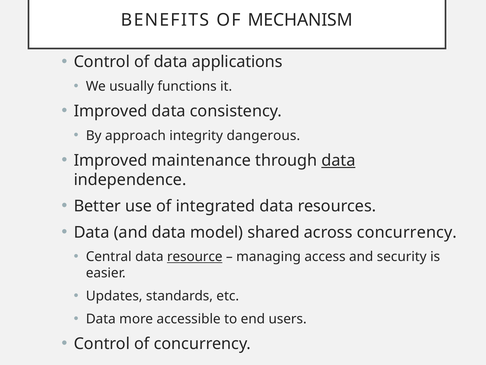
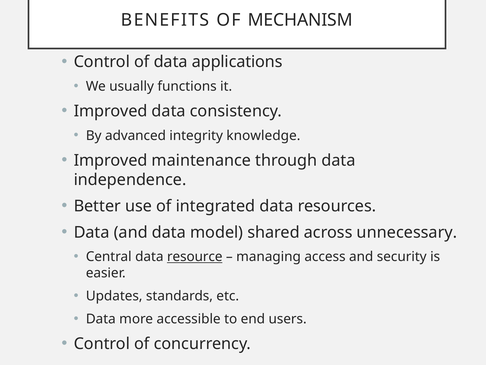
approach: approach -> advanced
dangerous: dangerous -> knowledge
data at (338, 160) underline: present -> none
across concurrency: concurrency -> unnecessary
